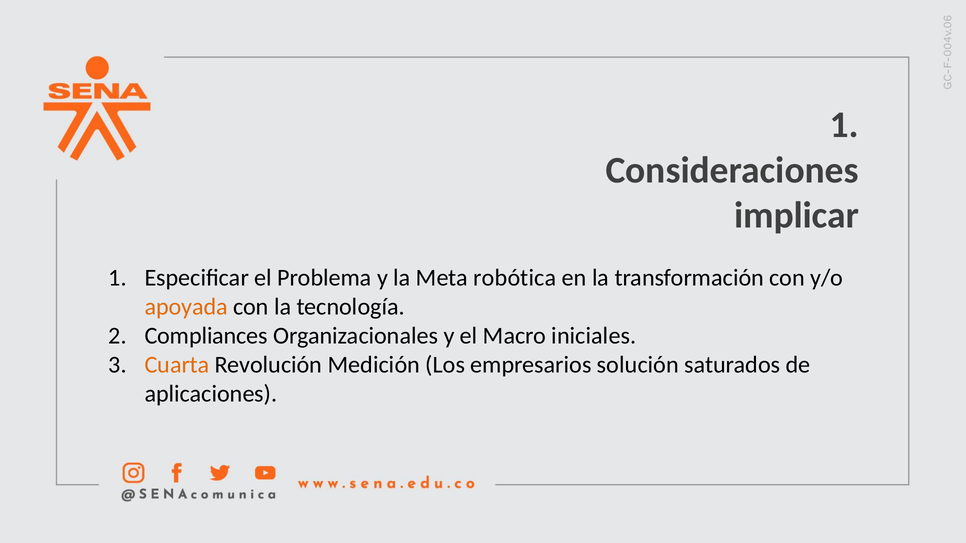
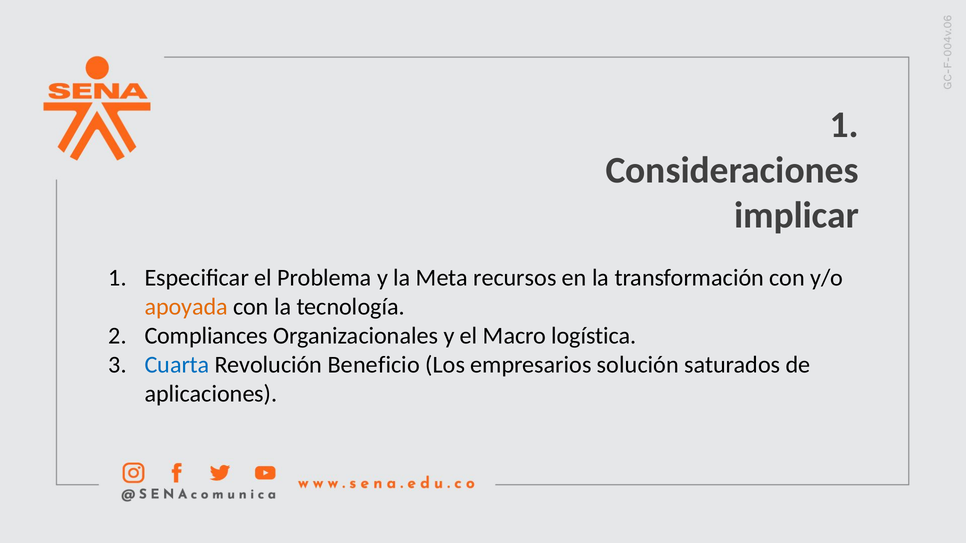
robótica: robótica -> recursos
iniciales: iniciales -> logística
Cuarta colour: orange -> blue
Medición: Medición -> Beneficio
